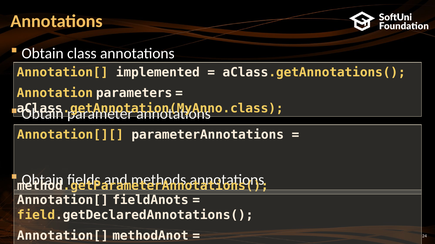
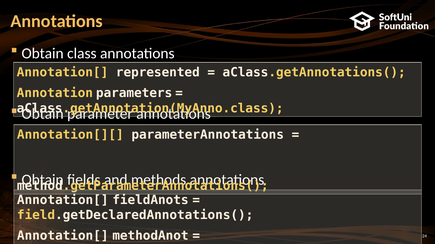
implemented: implemented -> represented
